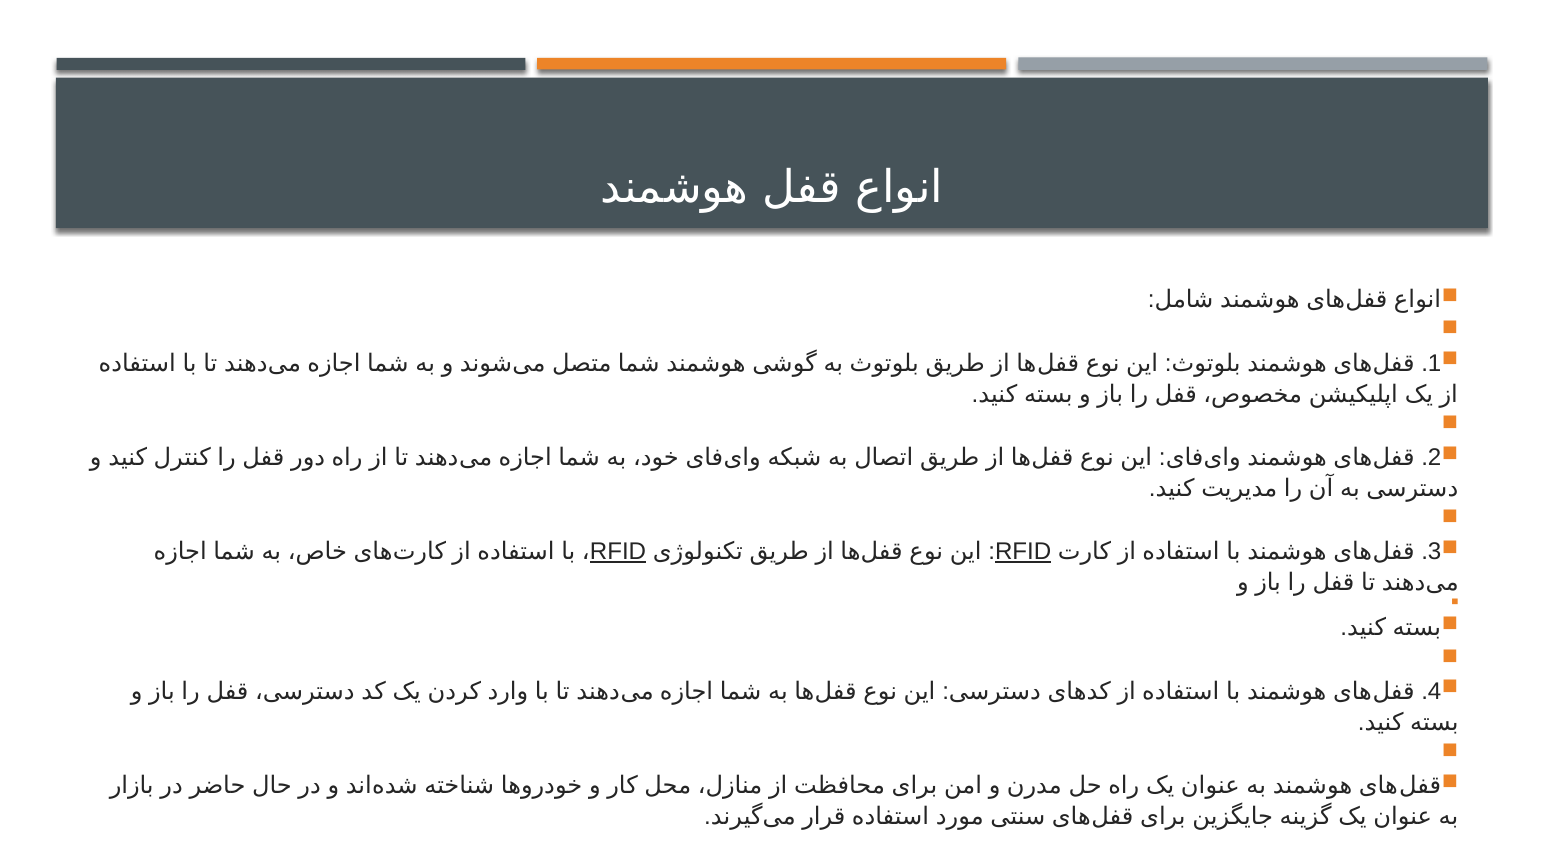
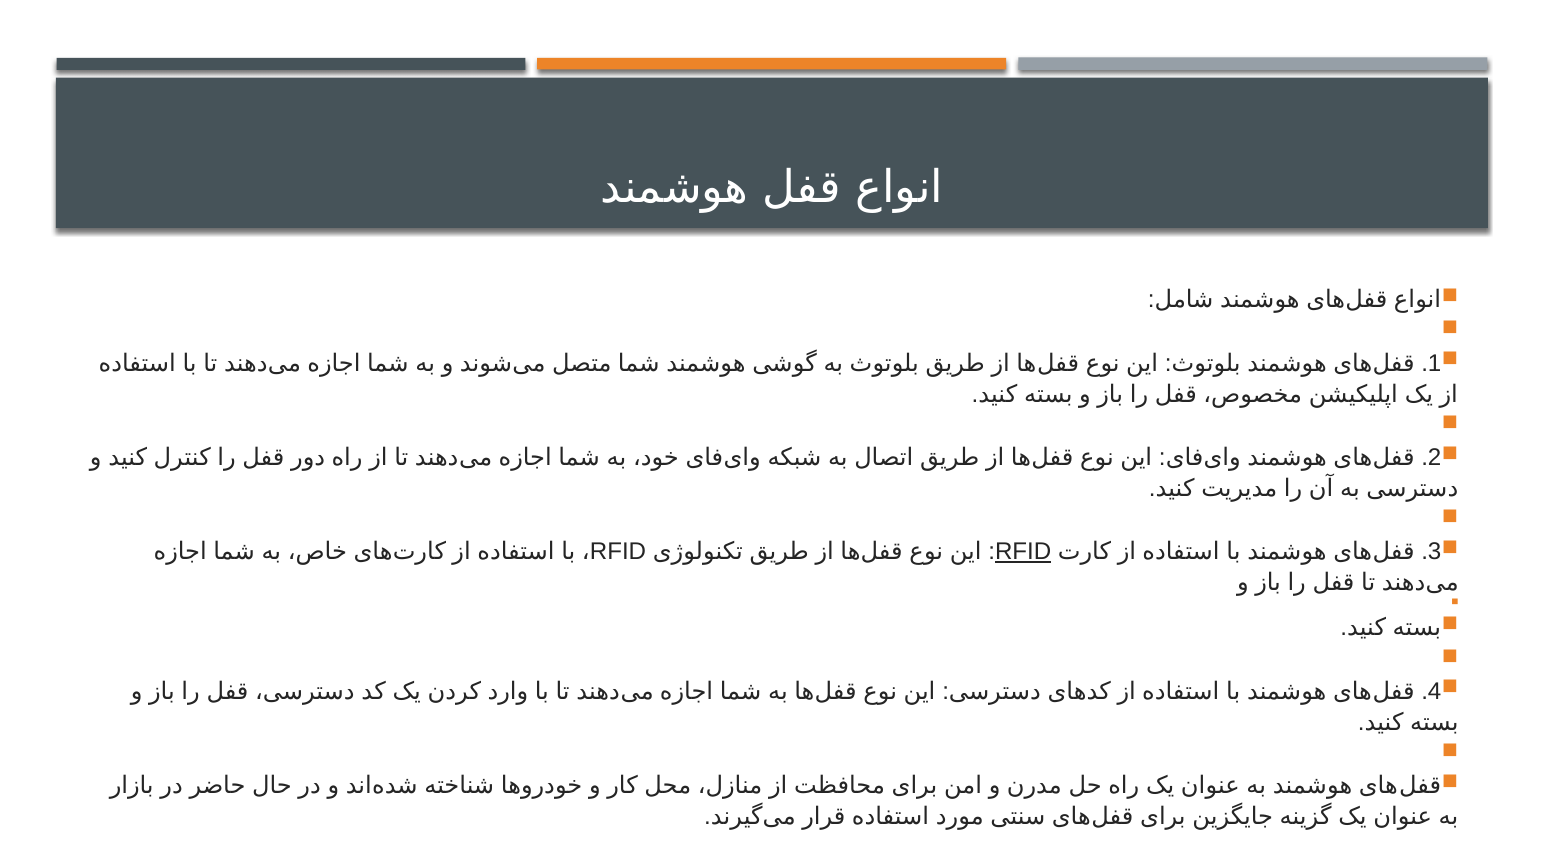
RFID at (618, 552) underline: present -> none
